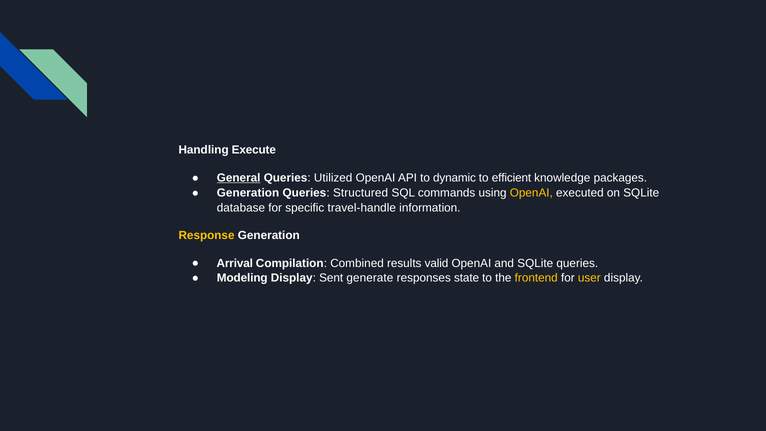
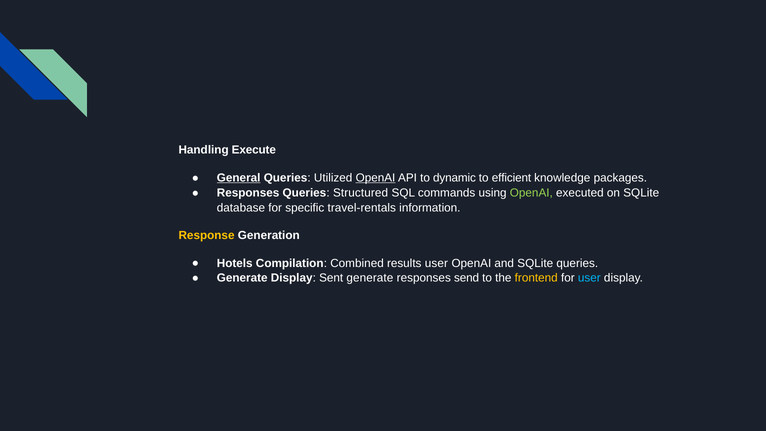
OpenAI at (376, 178) underline: none -> present
Generation at (248, 193): Generation -> Responses
OpenAI at (531, 193) colour: yellow -> light green
travel-handle: travel-handle -> travel-rentals
Arrival: Arrival -> Hotels
results valid: valid -> user
Modeling at (242, 278): Modeling -> Generate
state: state -> send
user at (589, 278) colour: yellow -> light blue
